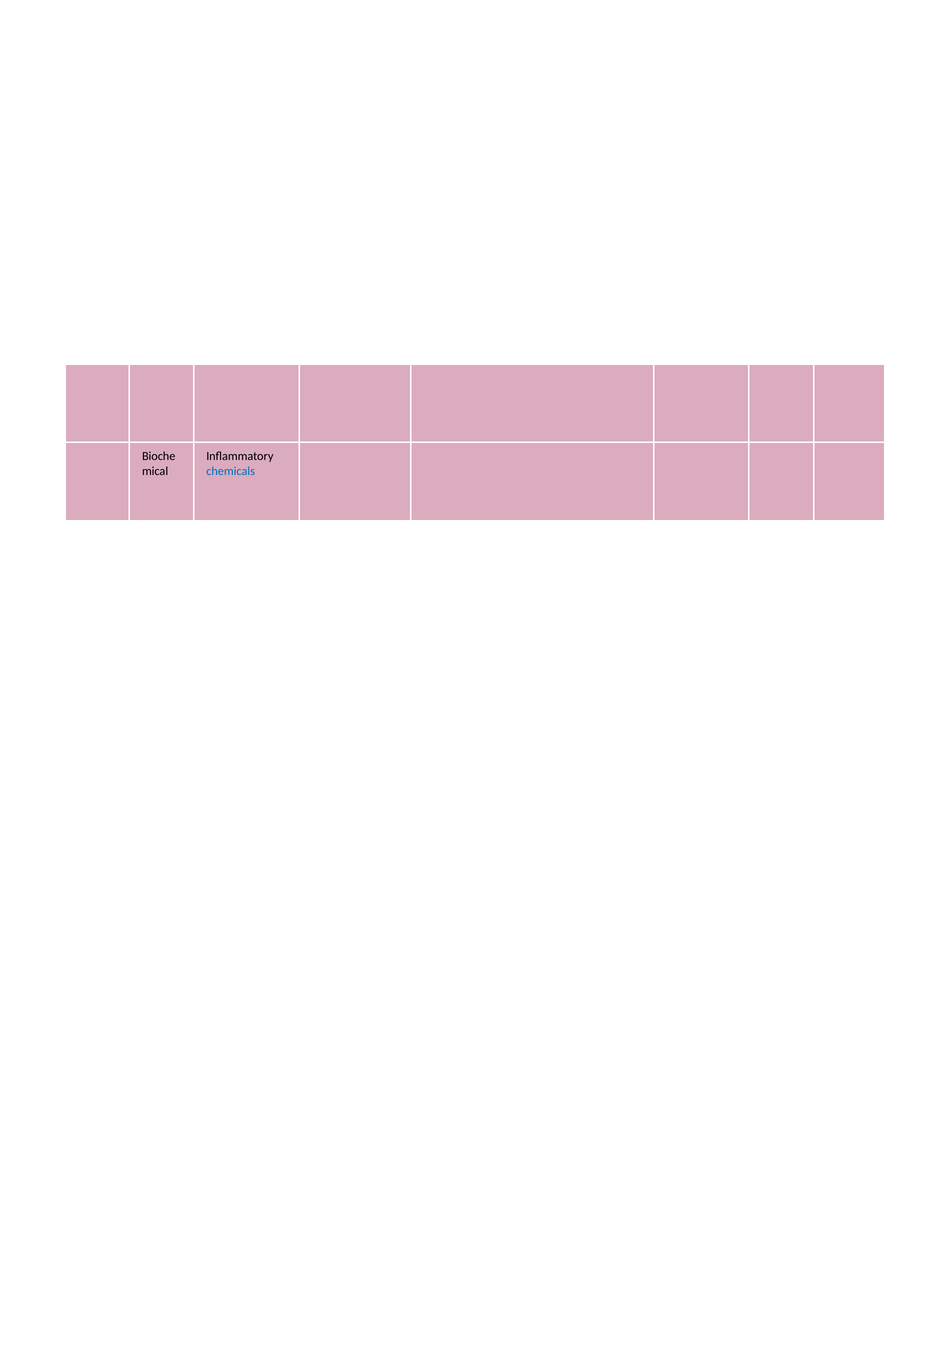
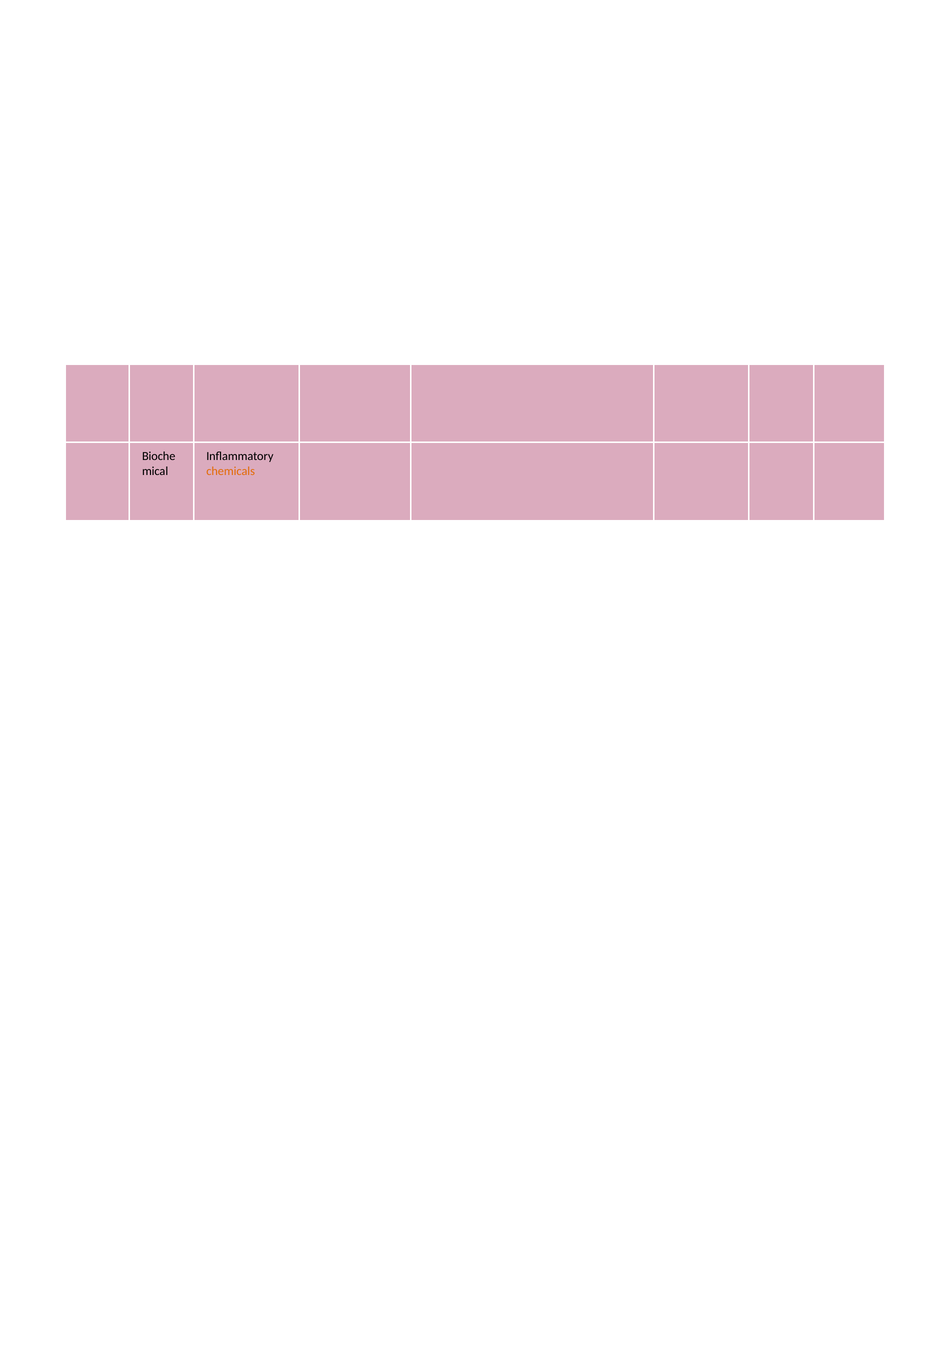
chemicals colour: blue -> orange
